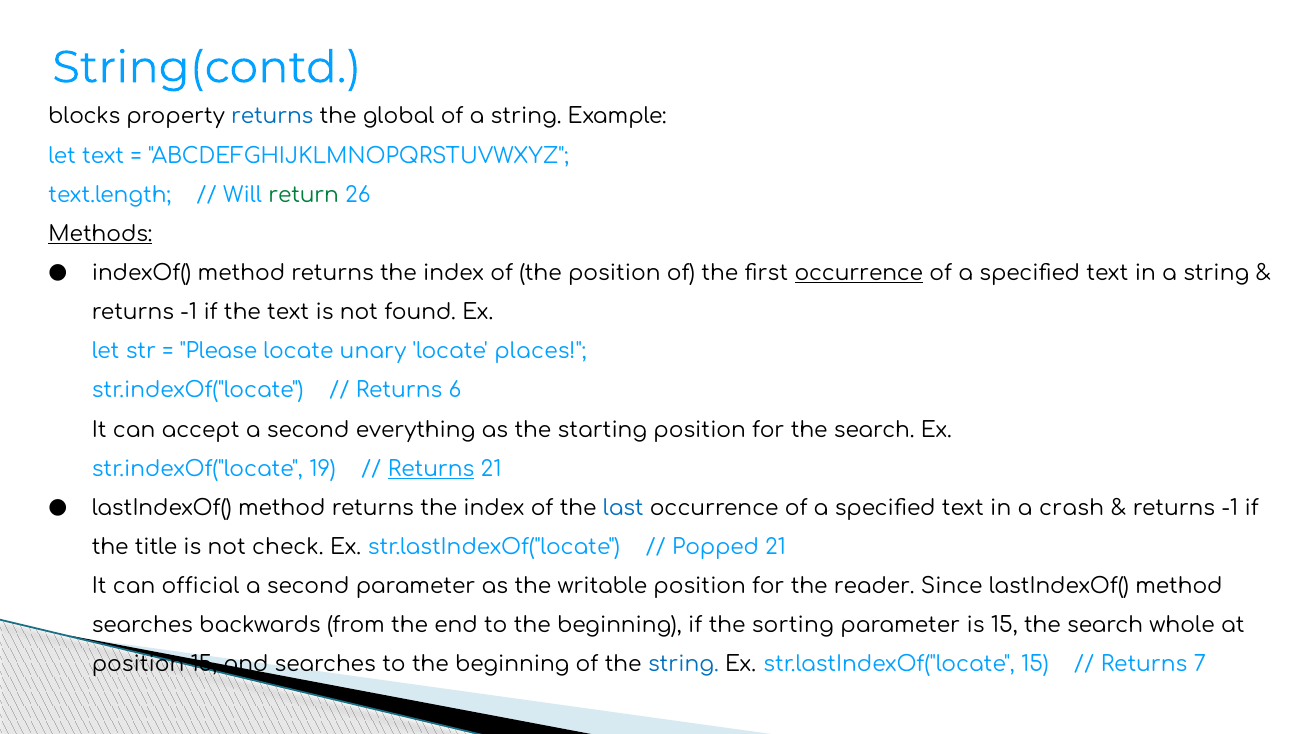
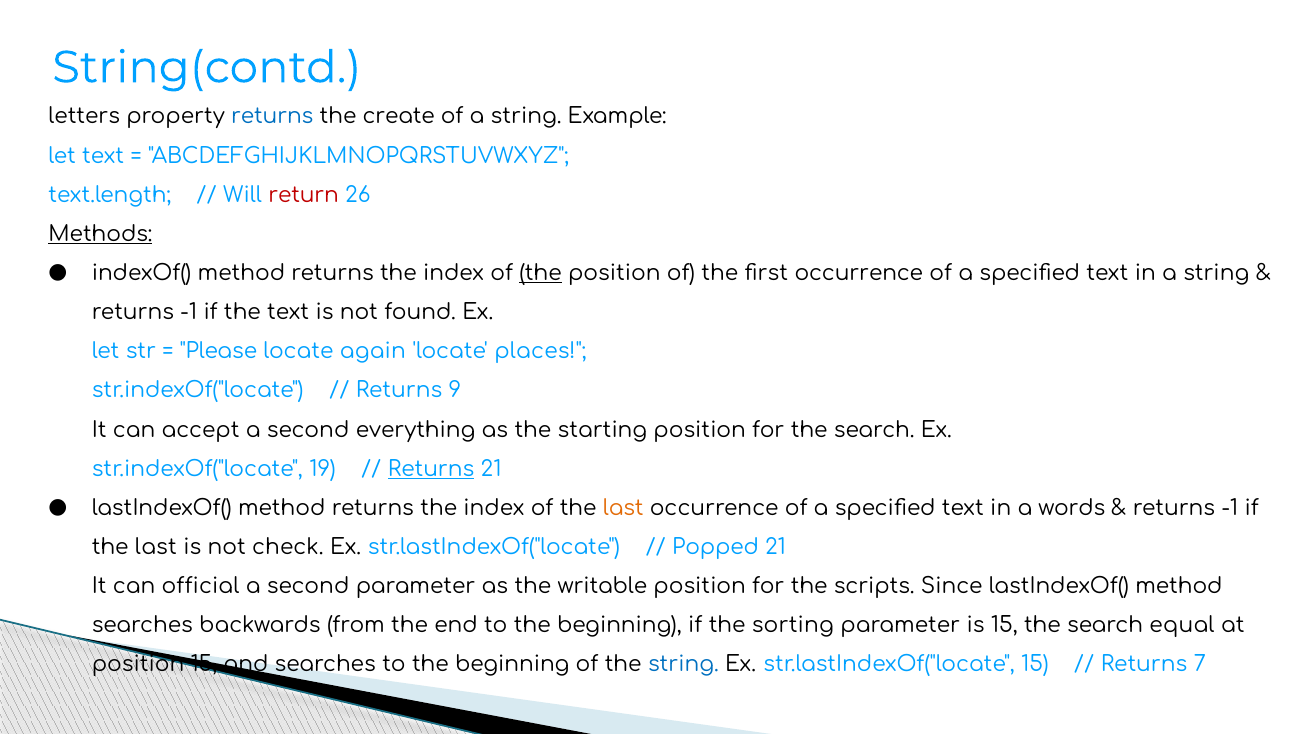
blocks: blocks -> letters
global: global -> create
return colour: green -> red
the at (541, 273) underline: none -> present
occurrence at (859, 273) underline: present -> none
unary: unary -> again
6: 6 -> 9
last at (623, 508) colour: blue -> orange
crash: crash -> words
title at (156, 547): title -> last
reader: reader -> scripts
whole: whole -> equal
